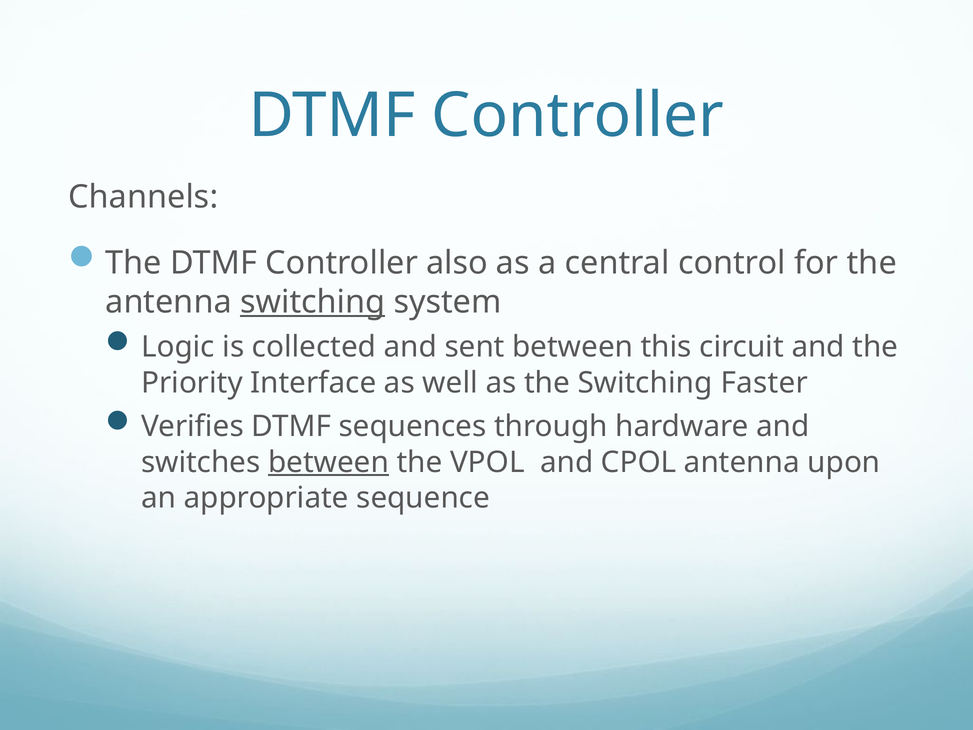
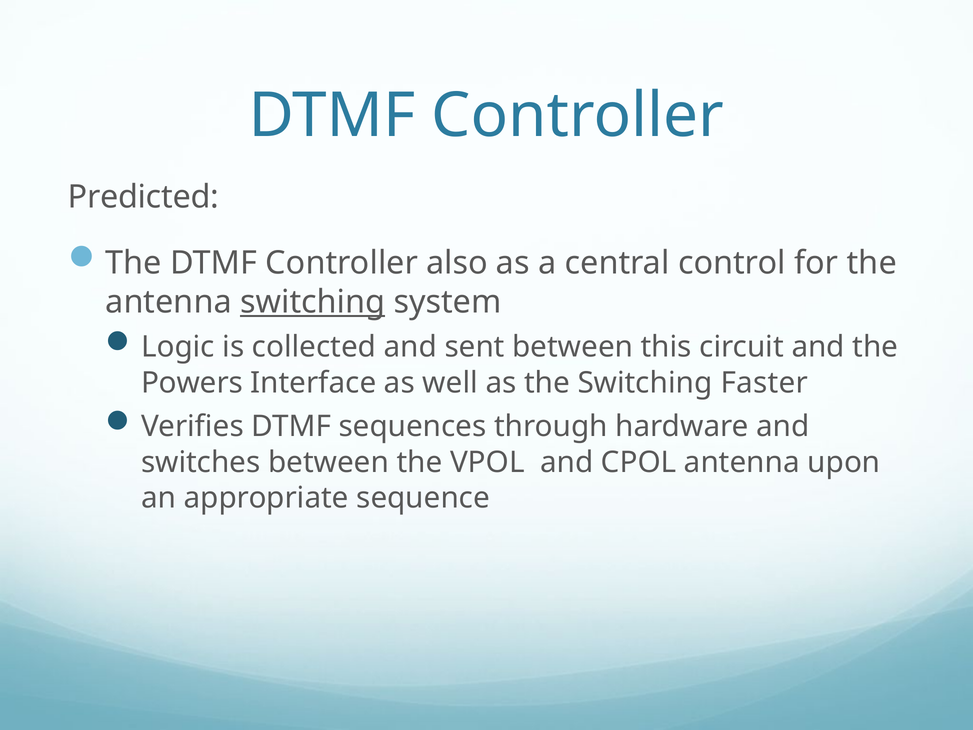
Channels: Channels -> Predicted
Priority: Priority -> Powers
between at (329, 462) underline: present -> none
